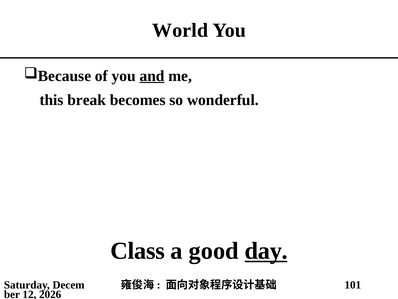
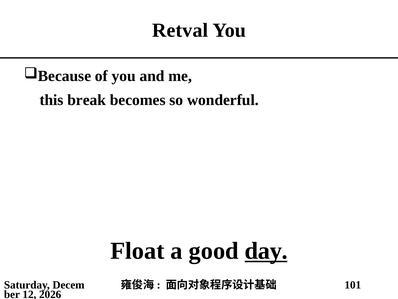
World: World -> Retval
and underline: present -> none
Class: Class -> Float
